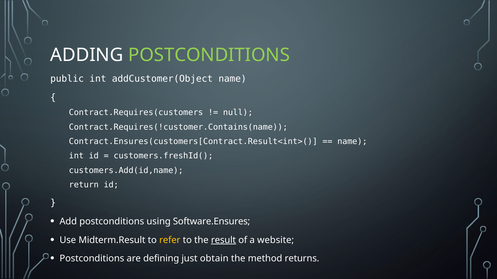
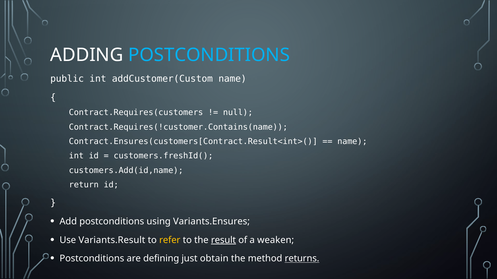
POSTCONDITIONS at (209, 55) colour: light green -> light blue
addCustomer(Object: addCustomer(Object -> addCustomer(Custom
Software.Ensures: Software.Ensures -> Variants.Ensures
Midterm.Result: Midterm.Result -> Variants.Result
website: website -> weaken
returns underline: none -> present
